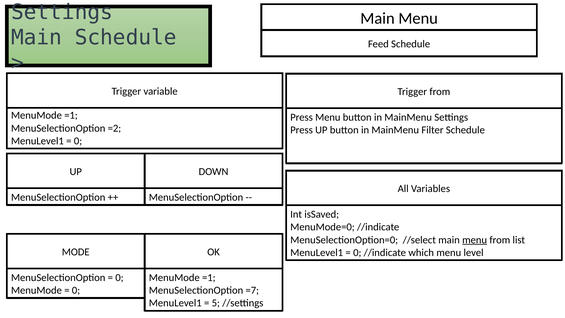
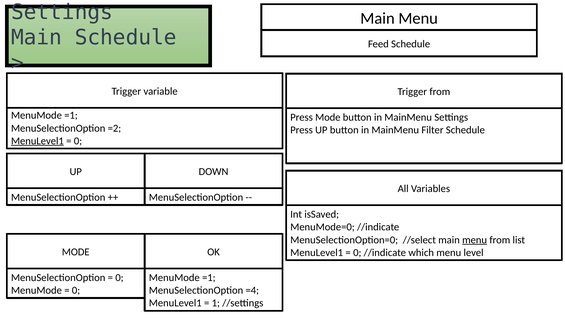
Press Menu: Menu -> Mode
MenuLevel1 at (37, 141) underline: none -> present
=7: =7 -> =4
5: 5 -> 1
